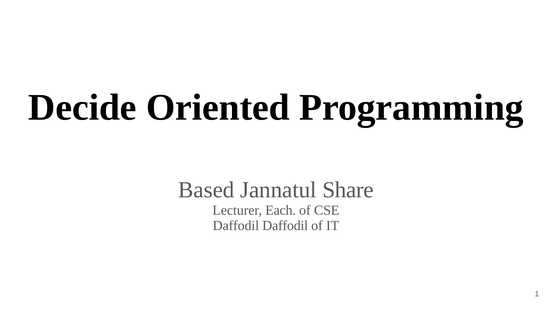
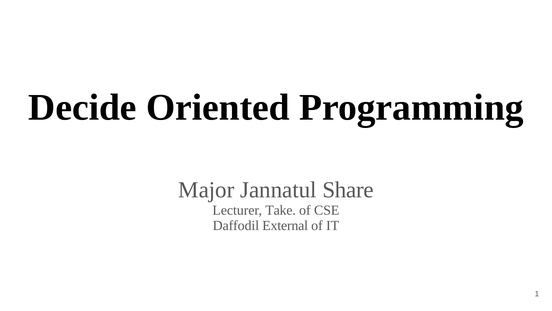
Based: Based -> Major
Each: Each -> Take
Daffodil Daffodil: Daffodil -> External
